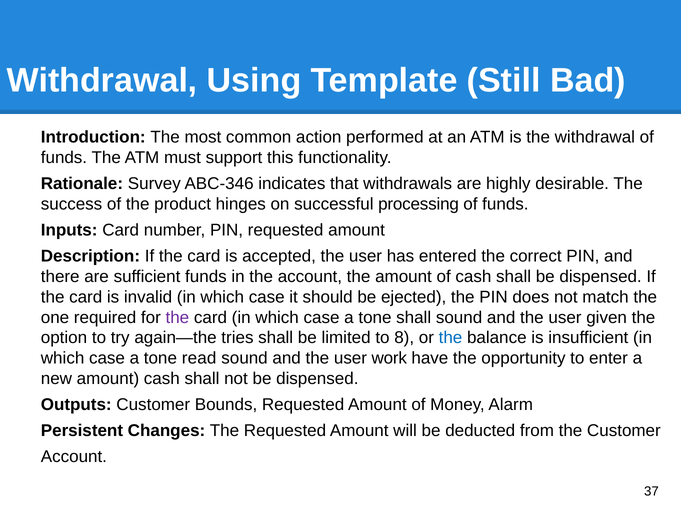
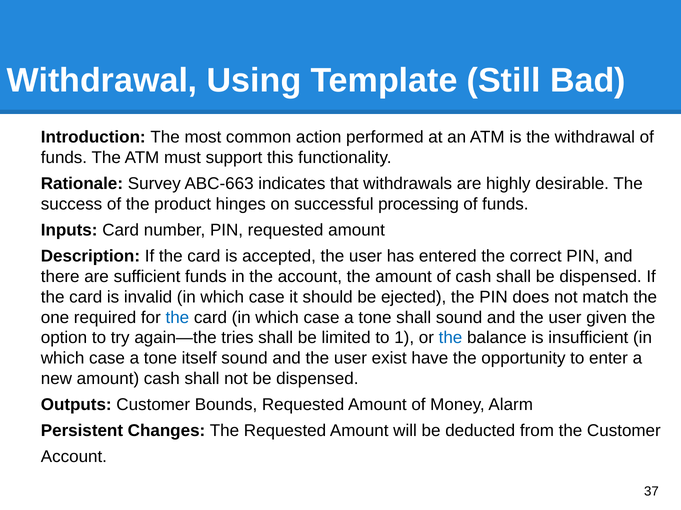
ABC-346: ABC-346 -> ABC-663
the at (177, 318) colour: purple -> blue
8: 8 -> 1
read: read -> itself
work: work -> exist
